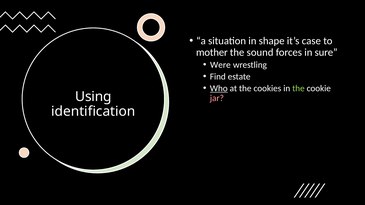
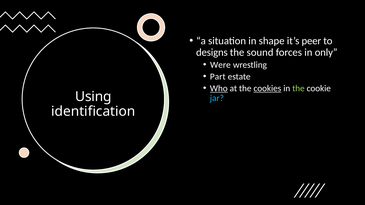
case: case -> peer
mother: mother -> designs
sure: sure -> only
Find: Find -> Part
cookies underline: none -> present
jar colour: pink -> light blue
